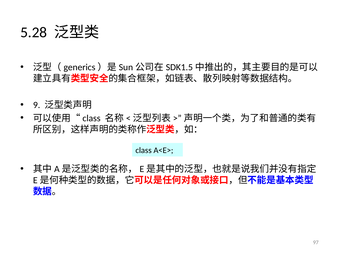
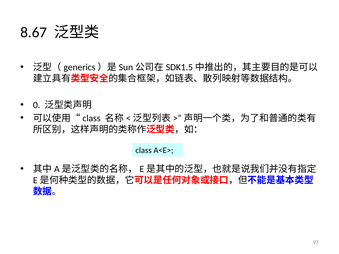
5.28: 5.28 -> 8.67
9: 9 -> 0
